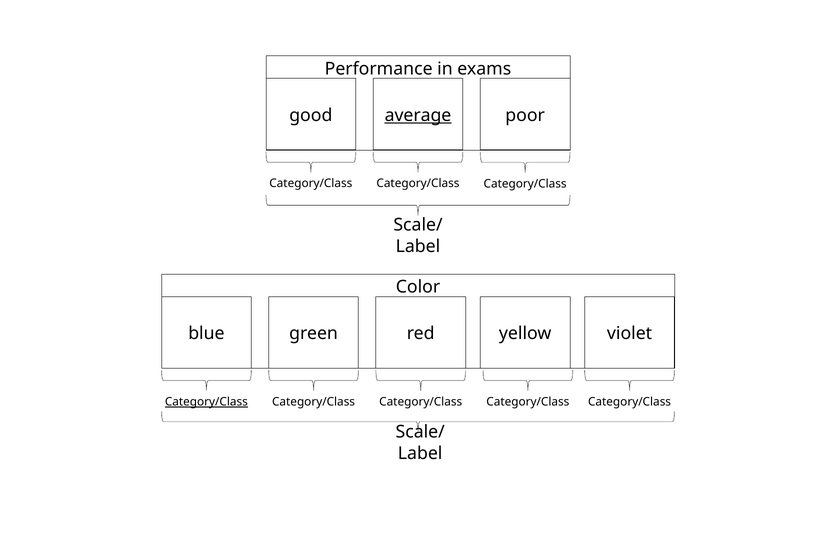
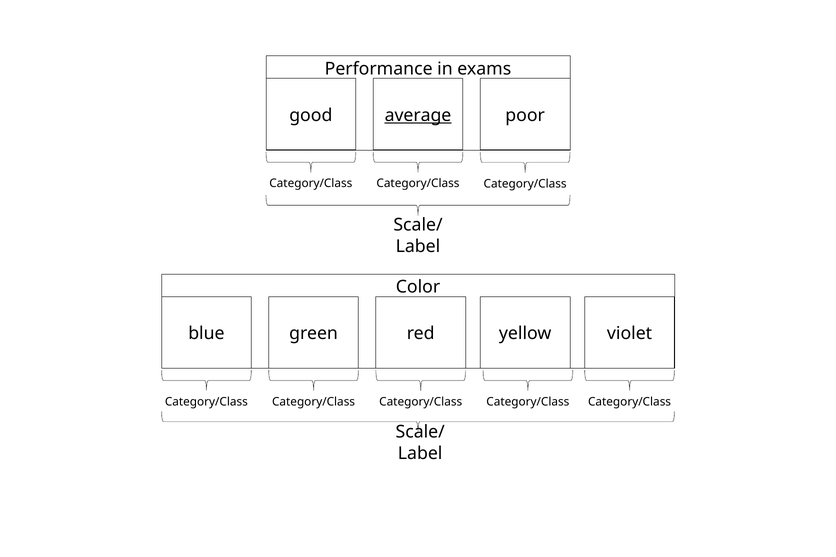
Category/Class at (206, 402) underline: present -> none
